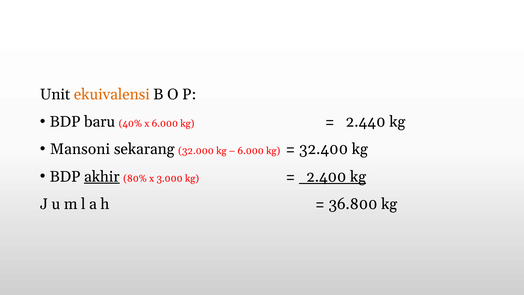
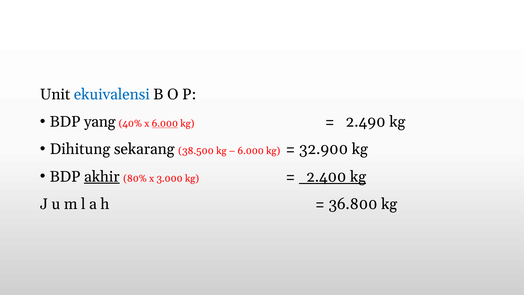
ekuivalensi colour: orange -> blue
baru: baru -> yang
6.000 at (165, 124) underline: none -> present
2.440: 2.440 -> 2.490
Mansoni: Mansoni -> Dihitung
32.000: 32.000 -> 38.500
32.400: 32.400 -> 32.900
